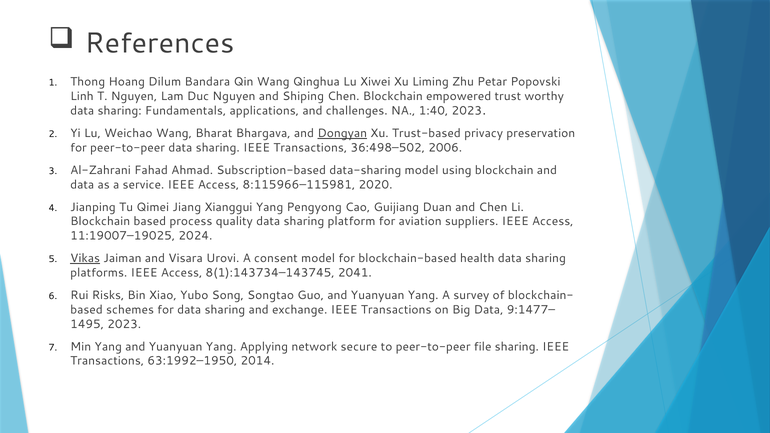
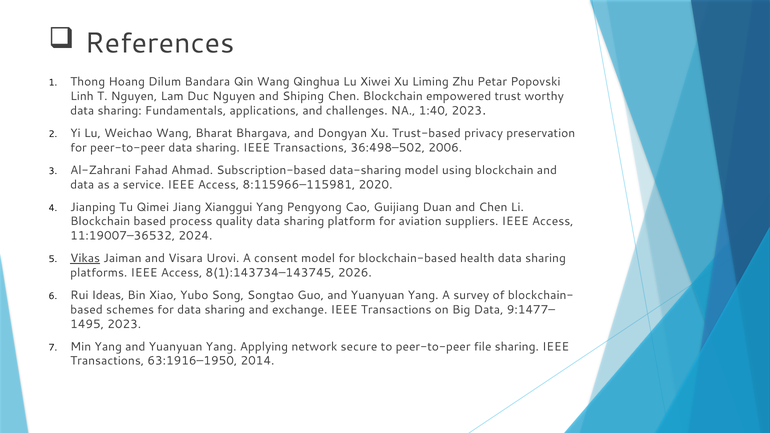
Dongyan underline: present -> none
11:19007–19025: 11:19007–19025 -> 11:19007–36532
2041: 2041 -> 2026
Risks: Risks -> Ideas
63:1992–1950: 63:1992–1950 -> 63:1916–1950
